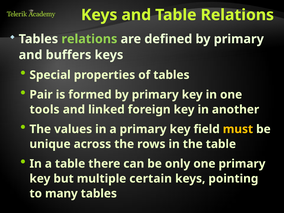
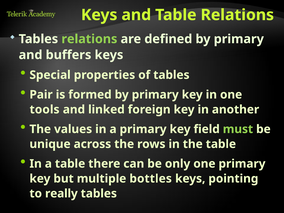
must colour: yellow -> light green
certain: certain -> bottles
many: many -> really
